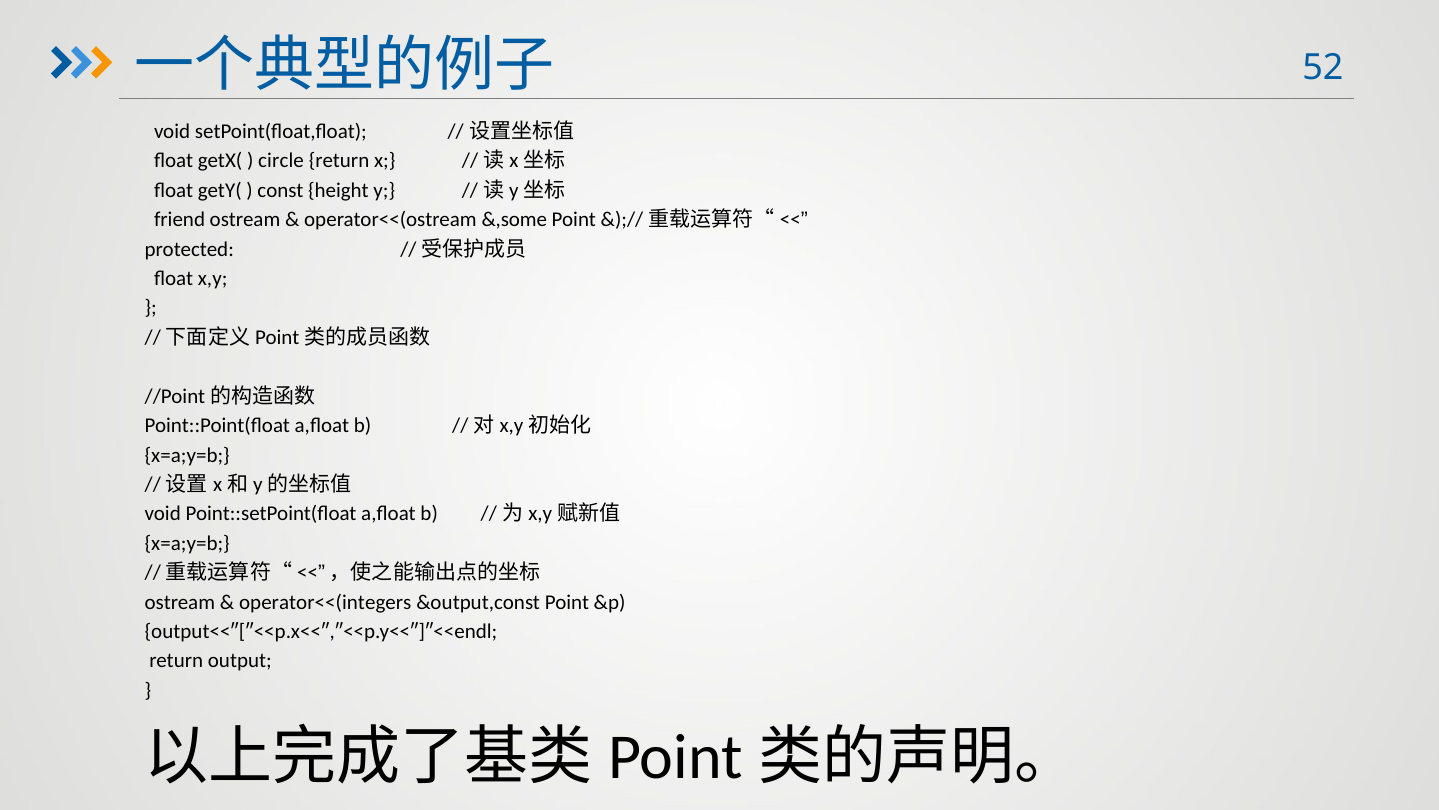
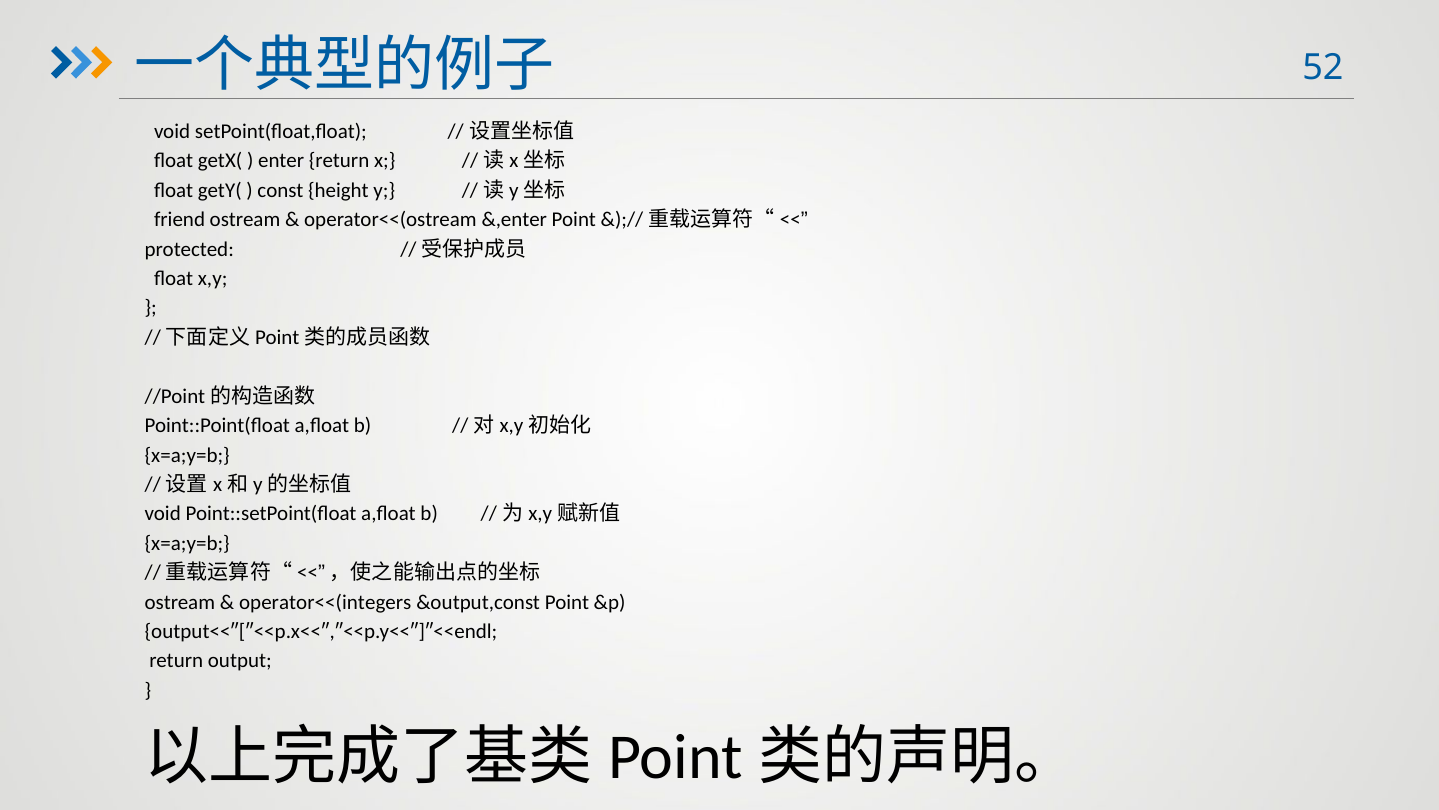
circle: circle -> enter
&,some: &,some -> &,enter
